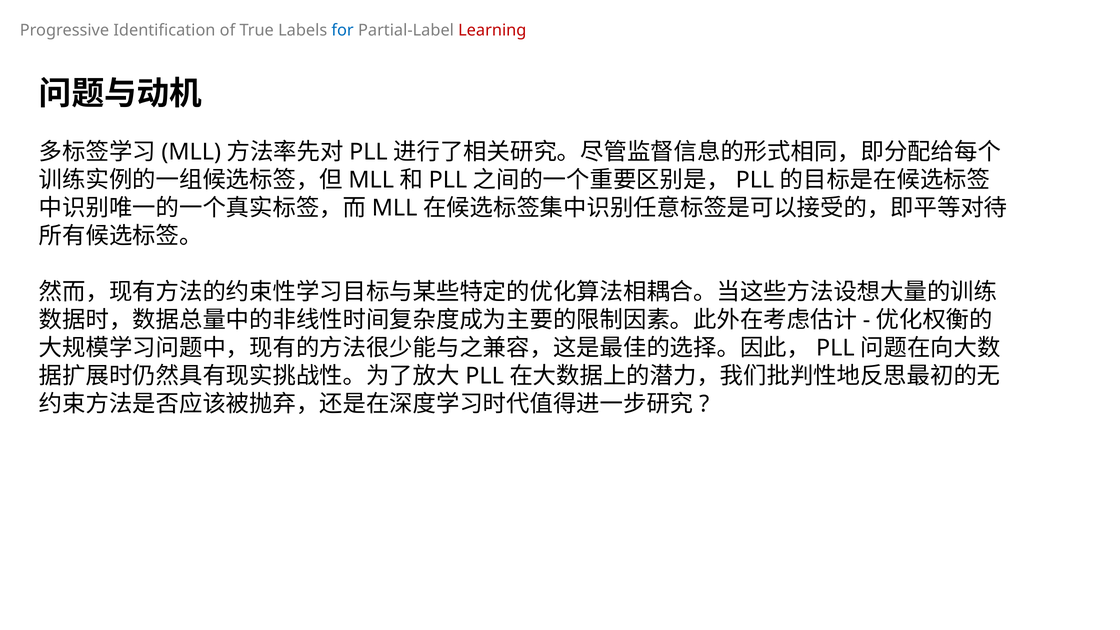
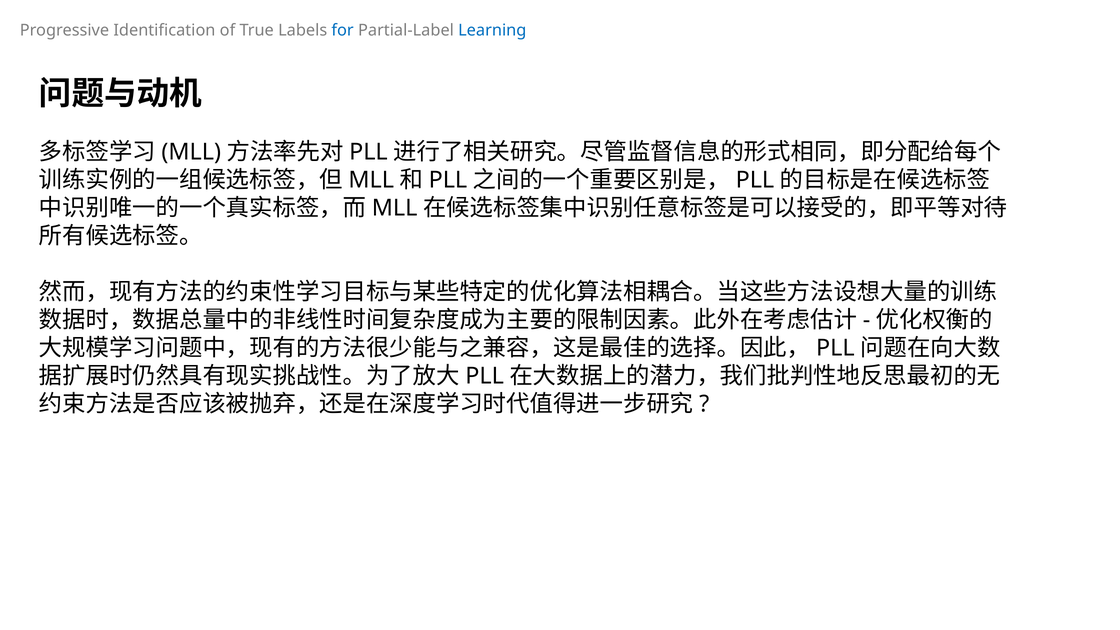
Learning colour: red -> blue
